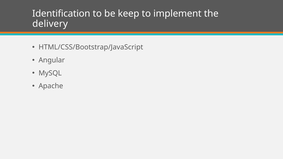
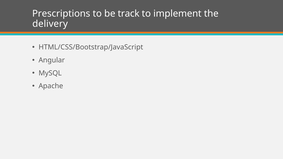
Identification: Identification -> Prescriptions
keep: keep -> track
